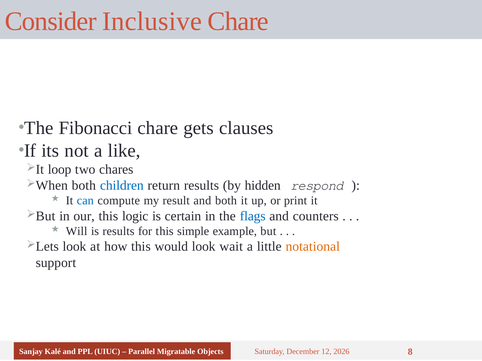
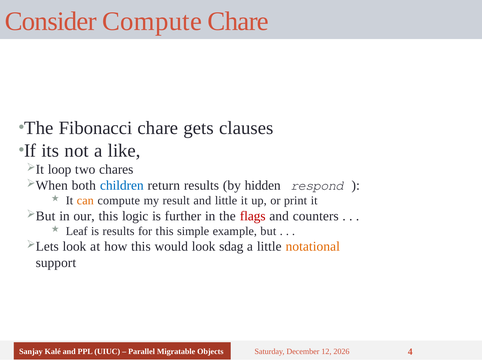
Consider Inclusive: Inclusive -> Compute
can colour: blue -> orange
and both: both -> little
certain: certain -> further
flags colour: blue -> red
Will: Will -> Leaf
wait: wait -> sdag
8: 8 -> 4
